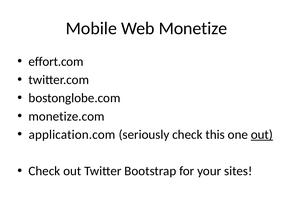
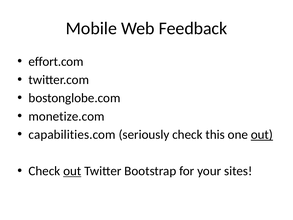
Monetize: Monetize -> Feedback
application.com: application.com -> capabilities.com
out at (72, 171) underline: none -> present
